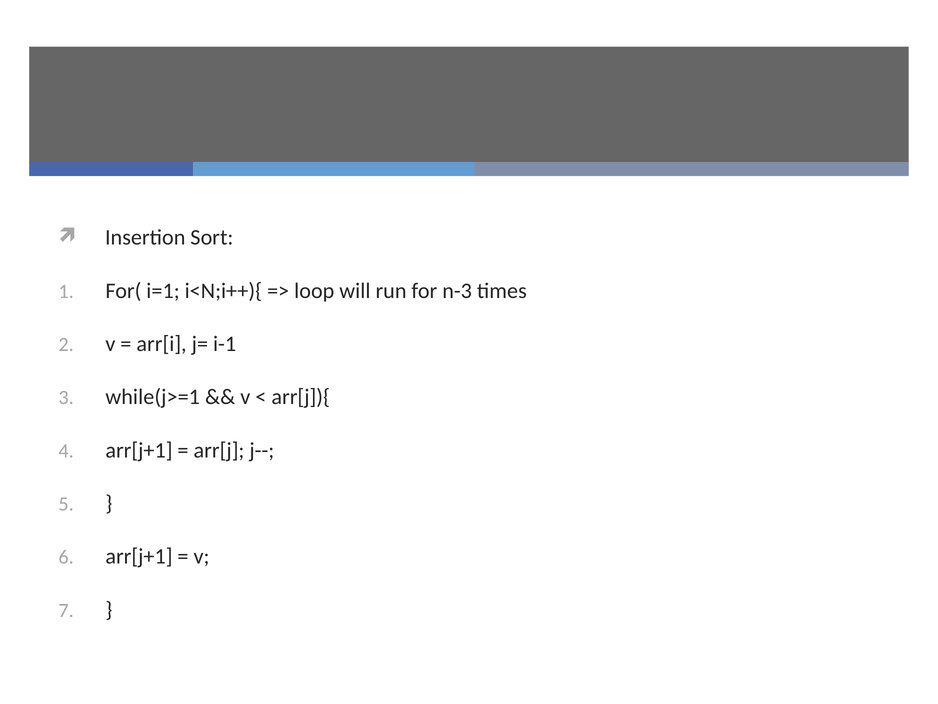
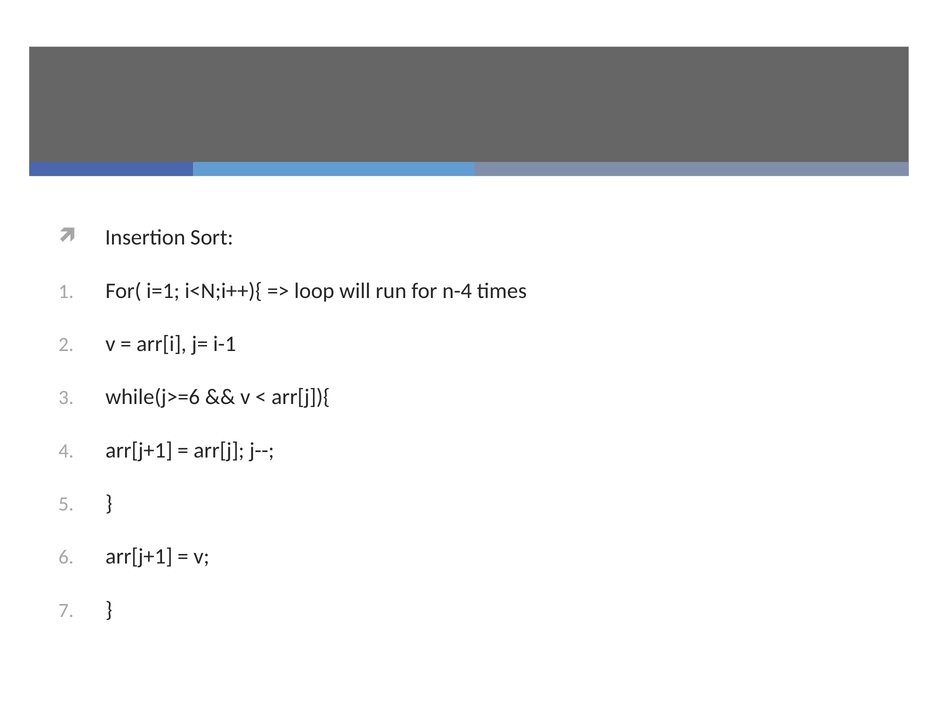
n-3: n-3 -> n-4
while(j>=1: while(j>=1 -> while(j>=6
